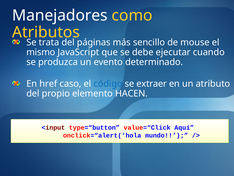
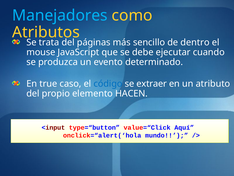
Manejadores colour: white -> light blue
mouse: mouse -> dentro
mismo: mismo -> mouse
href: href -> true
